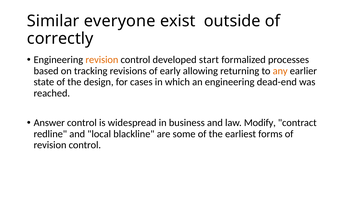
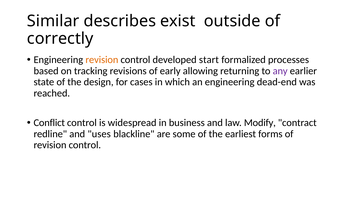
everyone: everyone -> describes
any colour: orange -> purple
Answer: Answer -> Conflict
local: local -> uses
